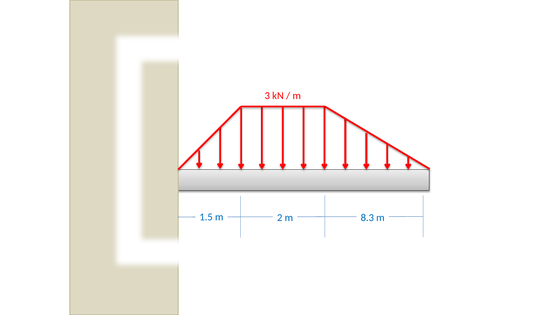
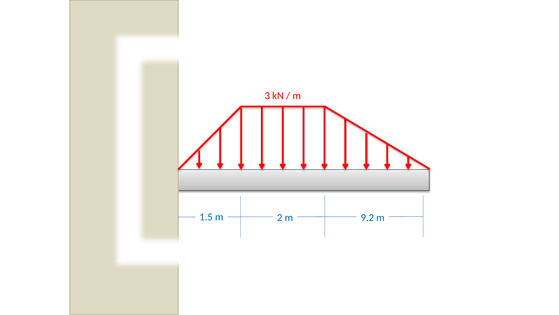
8.3: 8.3 -> 9.2
